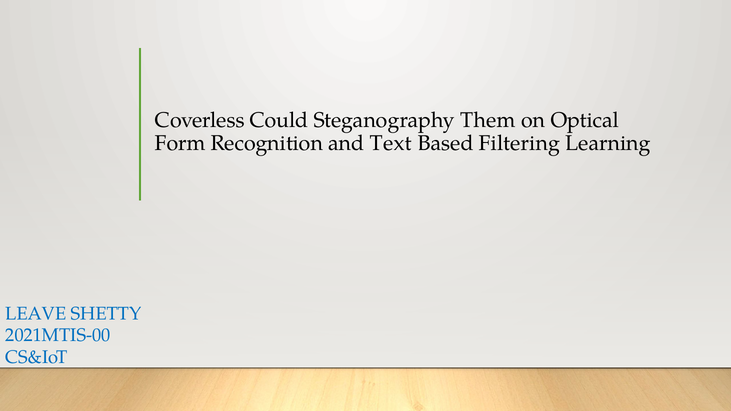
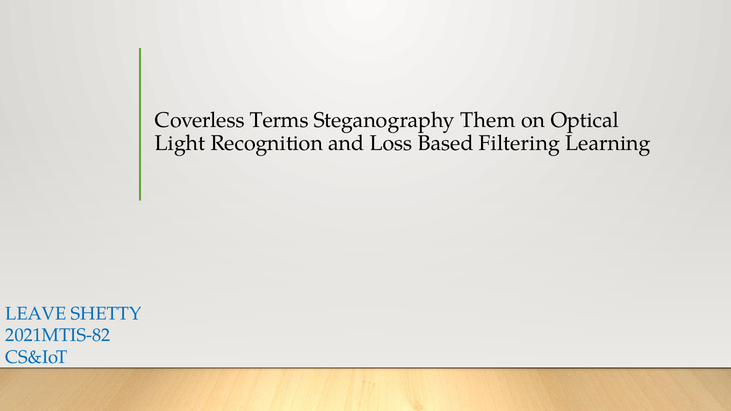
Could: Could -> Terms
Form: Form -> Light
Text: Text -> Loss
2021MTIS-00: 2021MTIS-00 -> 2021MTIS-82
